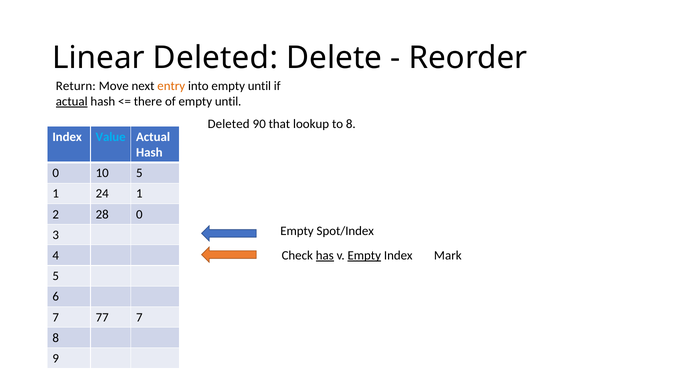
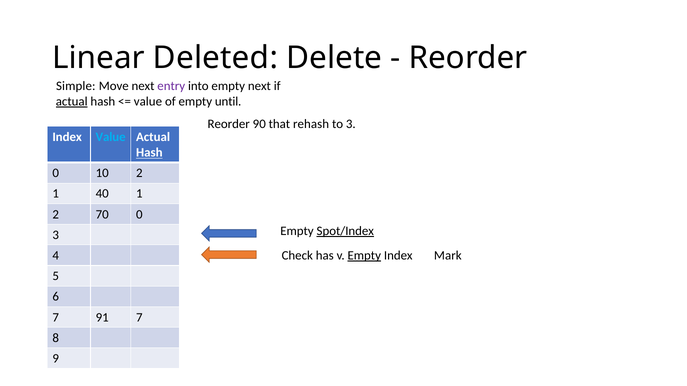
Return: Return -> Simple
entry colour: orange -> purple
into empty until: until -> next
there at (148, 102): there -> value
Deleted at (229, 124): Deleted -> Reorder
lookup: lookup -> rehash
to 8: 8 -> 3
Hash at (149, 153) underline: none -> present
10 5: 5 -> 2
24: 24 -> 40
28: 28 -> 70
Spot/Index underline: none -> present
has underline: present -> none
77: 77 -> 91
